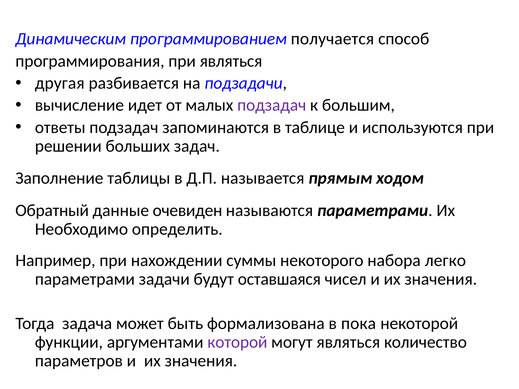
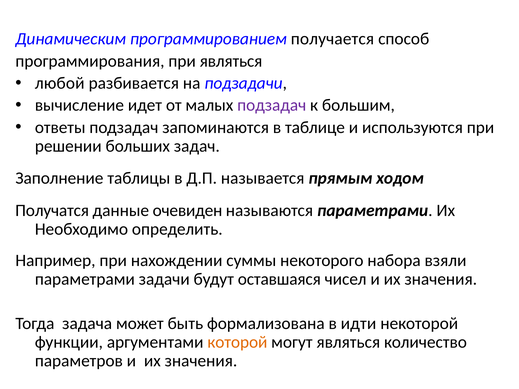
другая: другая -> любой
Обратный: Обратный -> Получатся
легко: легко -> взяли
пока: пока -> идти
которой colour: purple -> orange
